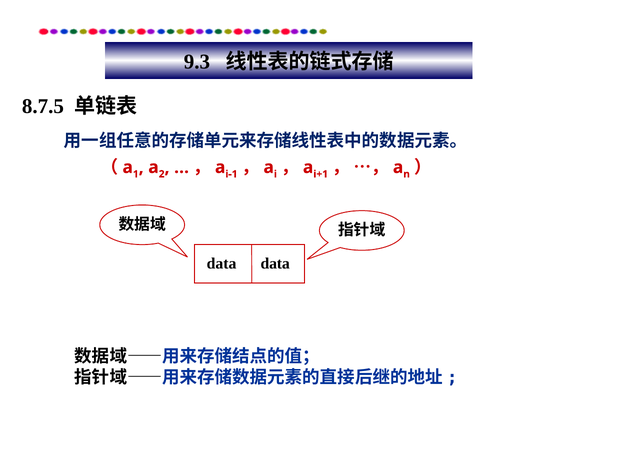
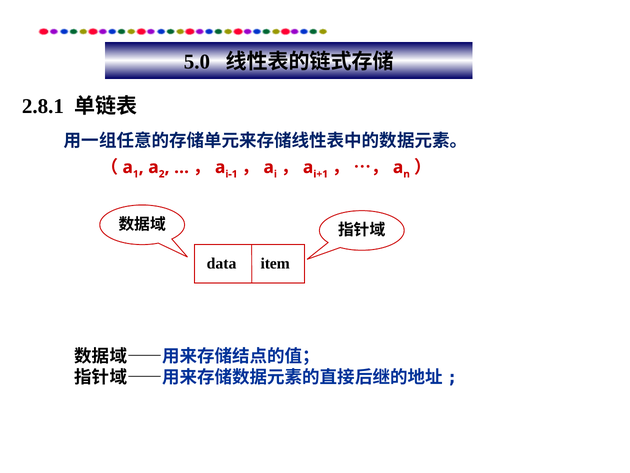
9.3: 9.3 -> 5.0
8.7.5: 8.7.5 -> 2.8.1
data data: data -> item
